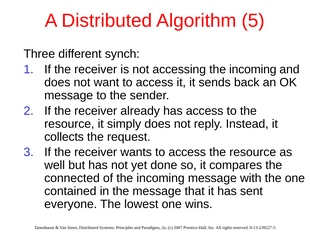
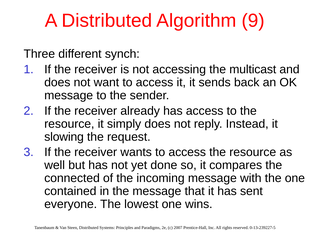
5: 5 -> 9
accessing the incoming: incoming -> multicast
collects: collects -> slowing
